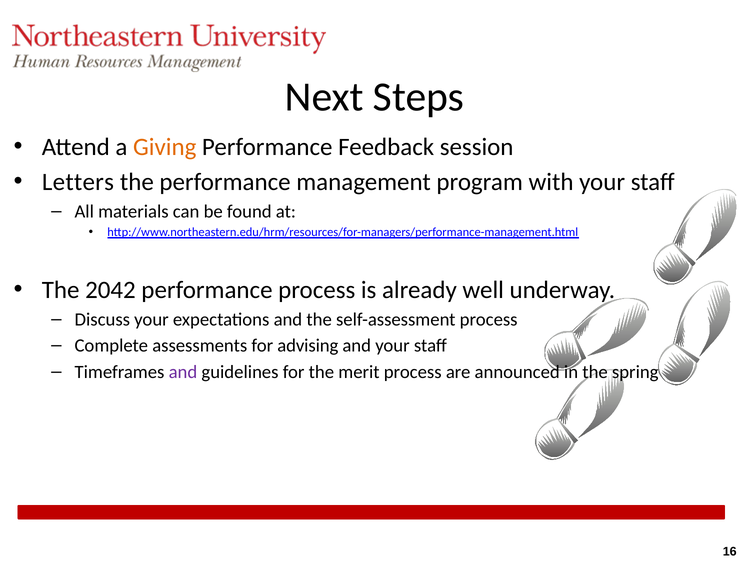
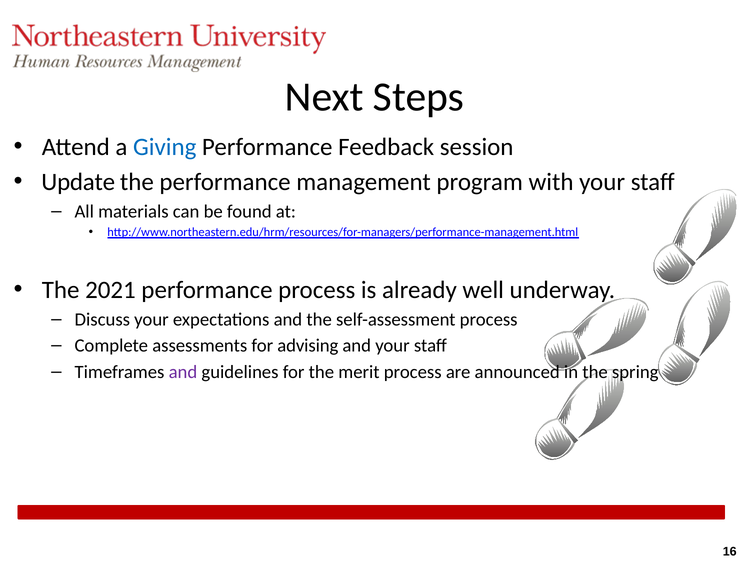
Giving colour: orange -> blue
Letters: Letters -> Update
2042: 2042 -> 2021
